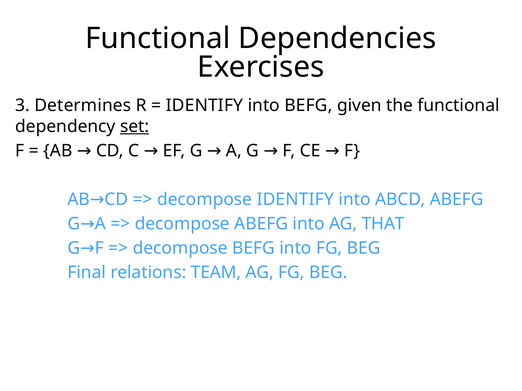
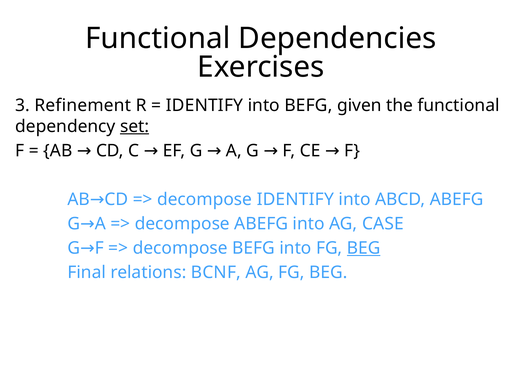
Determines: Determines -> Refinement
THAT: THAT -> CASE
BEG at (364, 248) underline: none -> present
TEAM: TEAM -> BCNF
